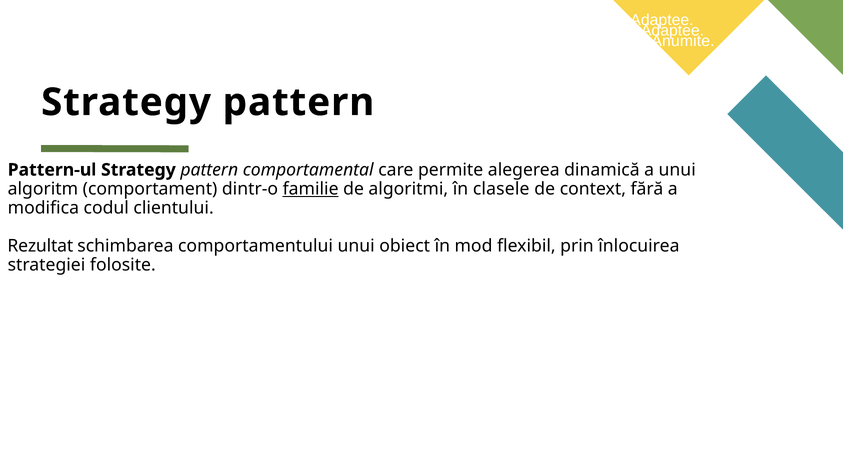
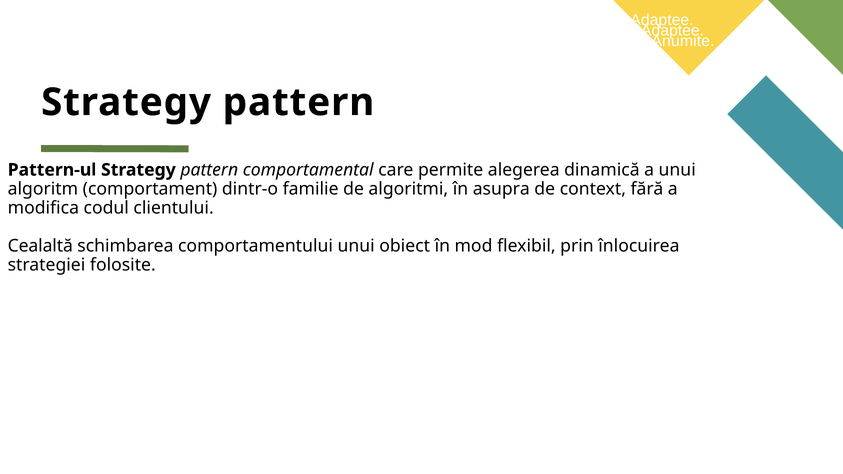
familie underline: present -> none
clasele: clasele -> asupra
Rezultat: Rezultat -> Cealaltă
